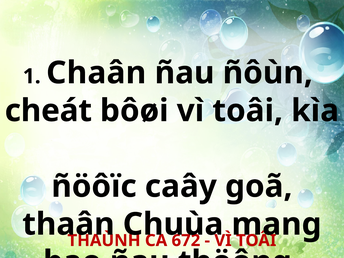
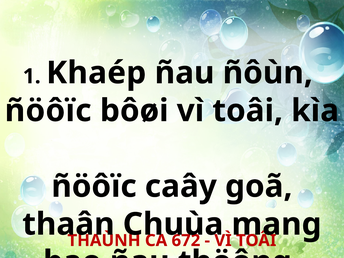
Chaân: Chaân -> Khaép
cheát at (48, 111): cheát -> ñöôïc
